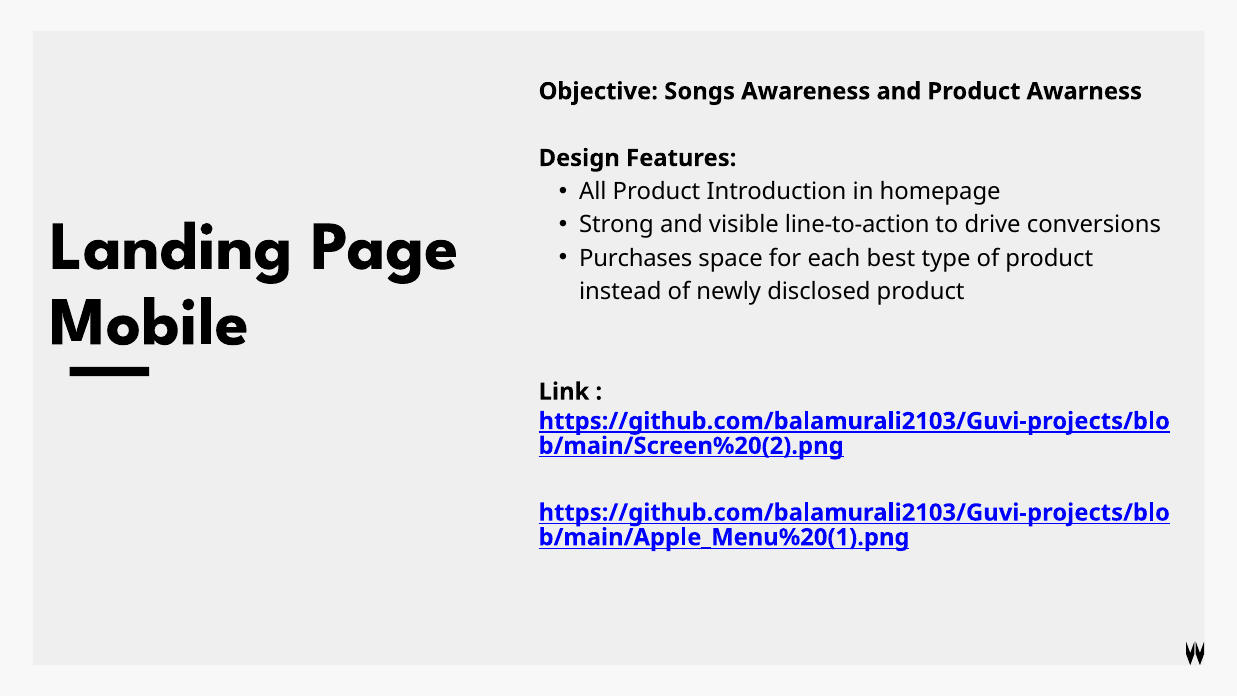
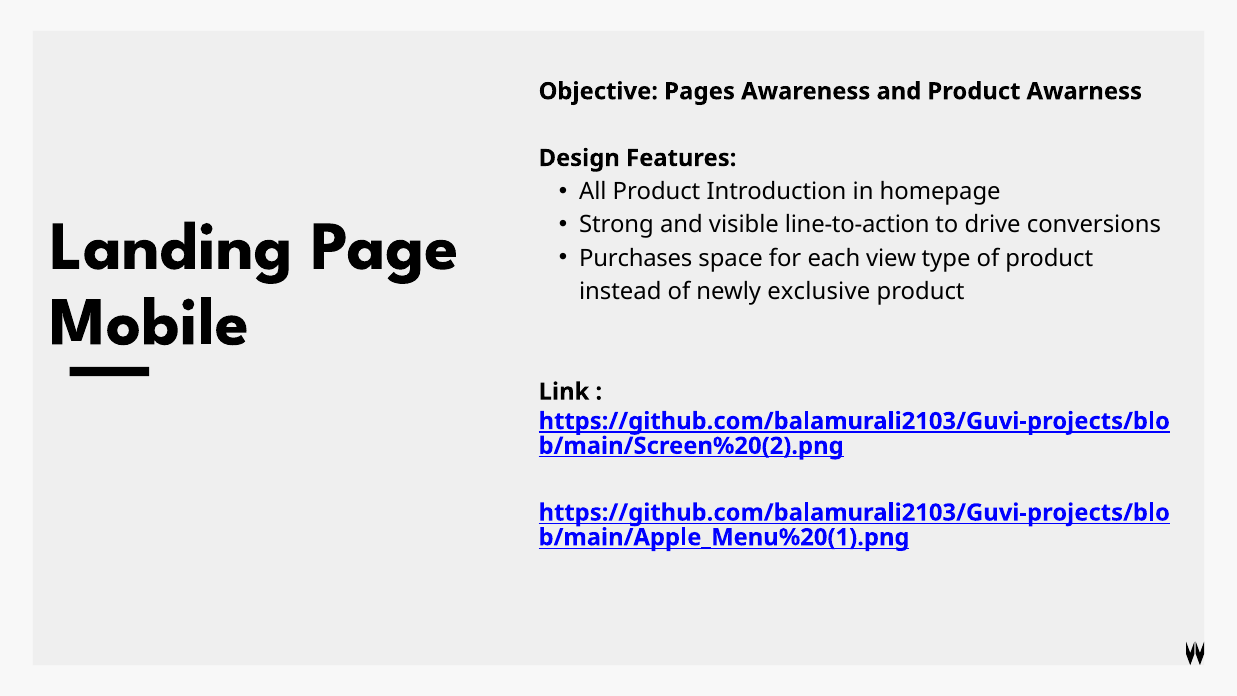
Songs: Songs -> Pages
best: best -> view
disclosed: disclosed -> exclusive
